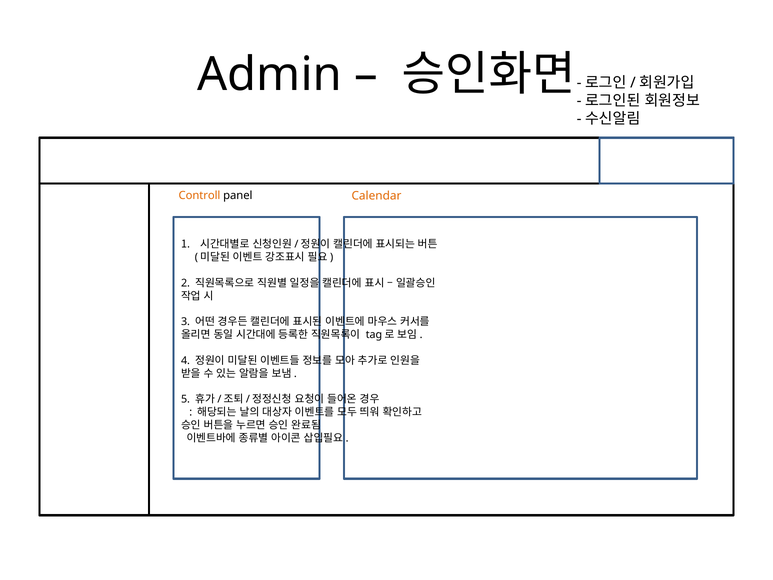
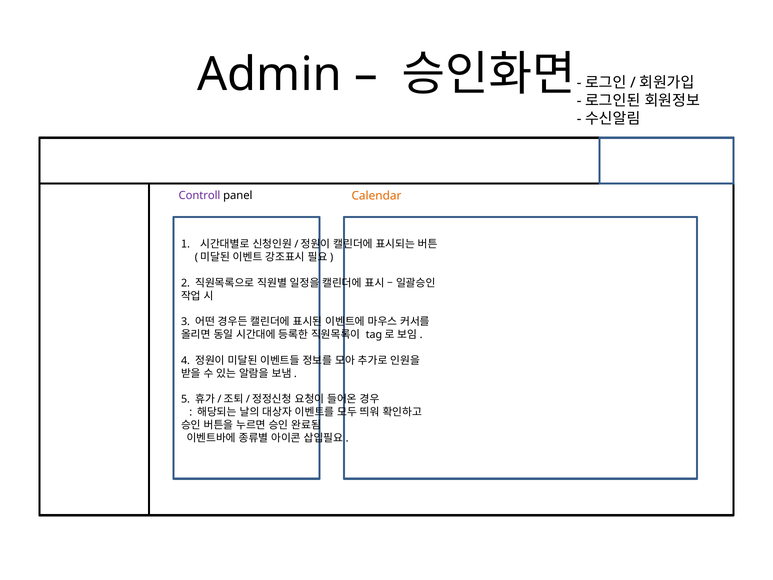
Controll colour: orange -> purple
